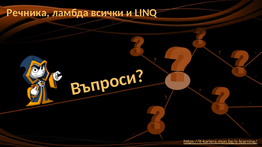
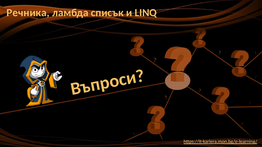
всички: всички -> списък
